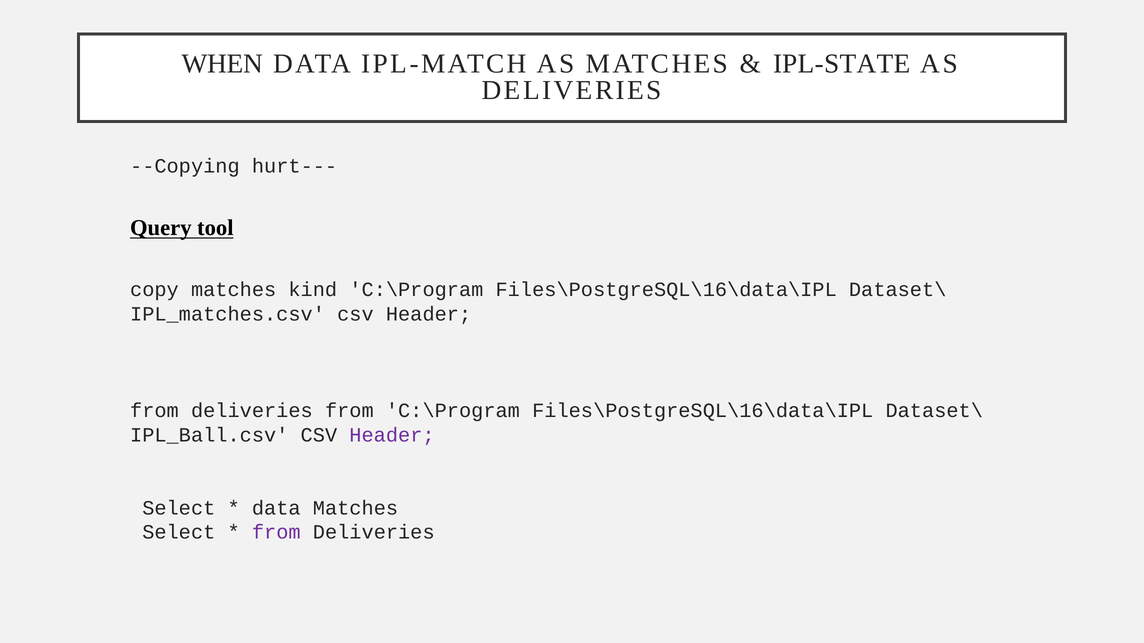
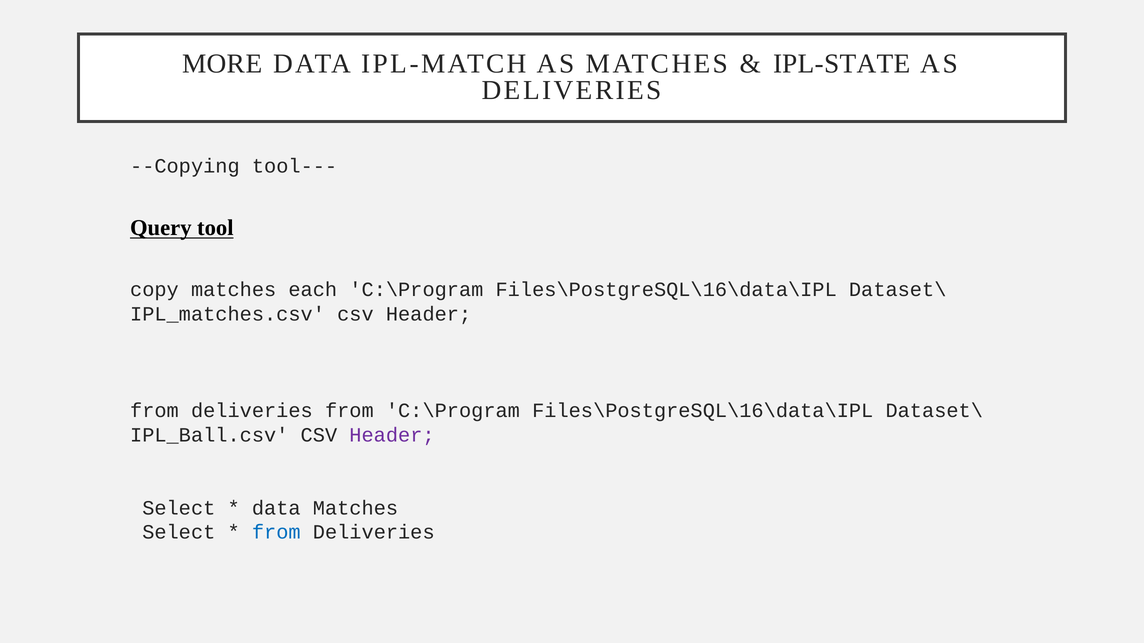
WHEN: WHEN -> MORE
hurt---: hurt--- -> tool---
kind: kind -> each
from at (276, 533) colour: purple -> blue
